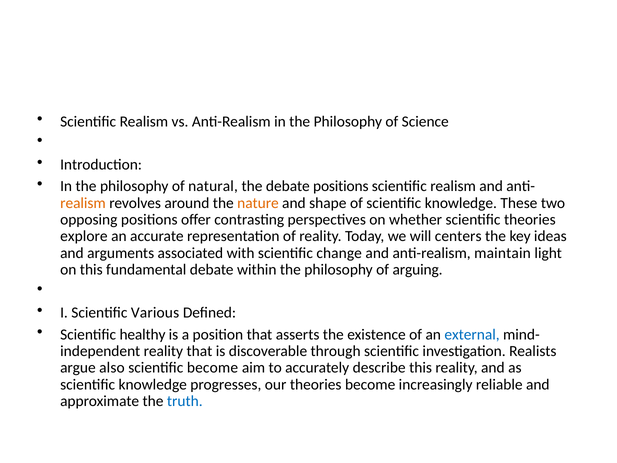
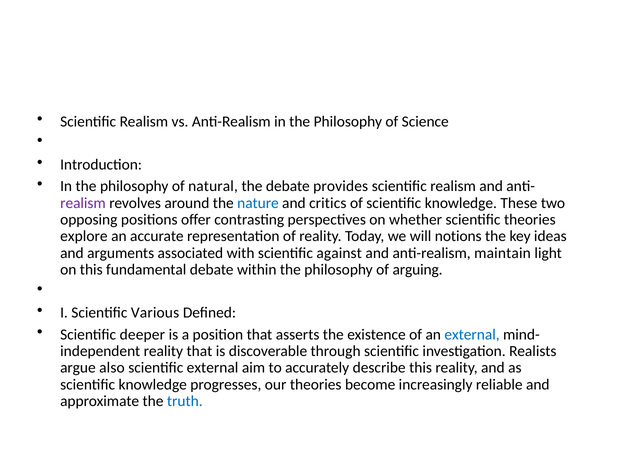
debate positions: positions -> provides
realism at (83, 203) colour: orange -> purple
nature colour: orange -> blue
shape: shape -> critics
centers: centers -> notions
change: change -> against
healthy: healthy -> deeper
scientific become: become -> external
